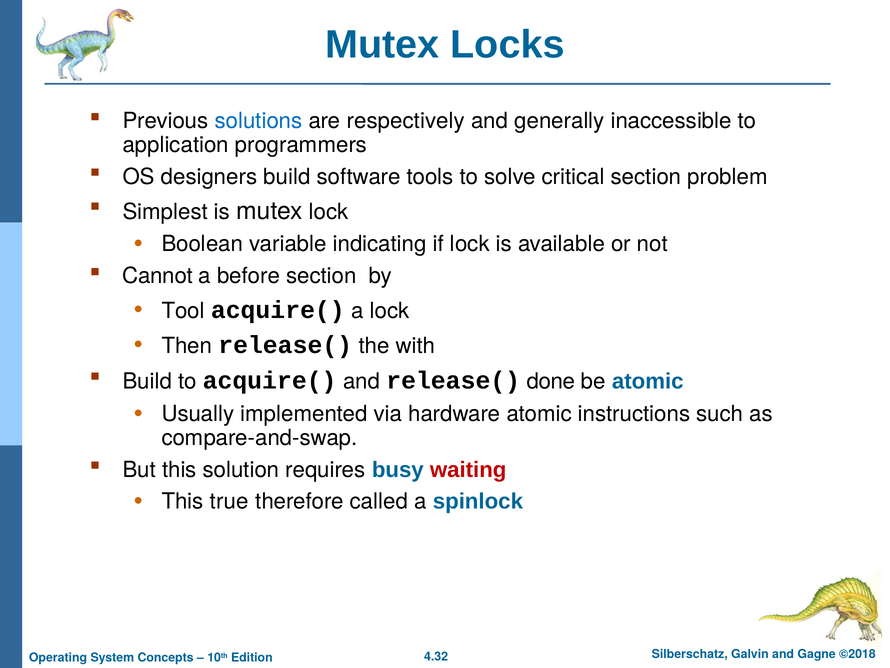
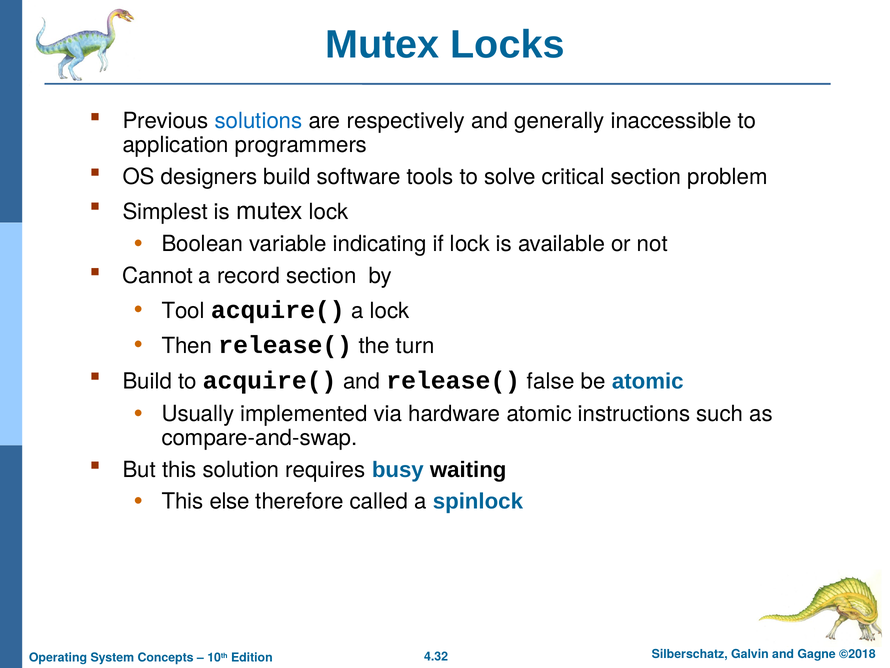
before: before -> record
with: with -> turn
done: done -> false
waiting colour: red -> black
true: true -> else
